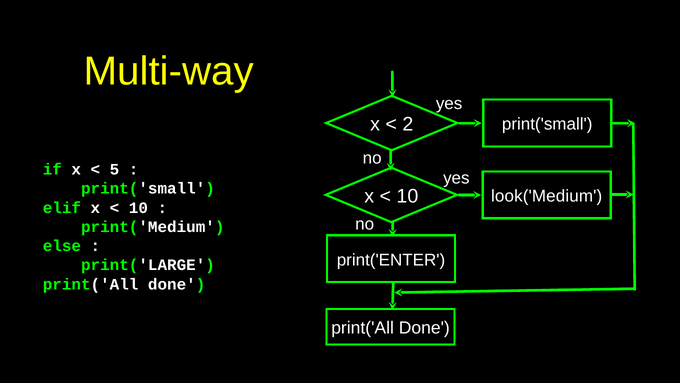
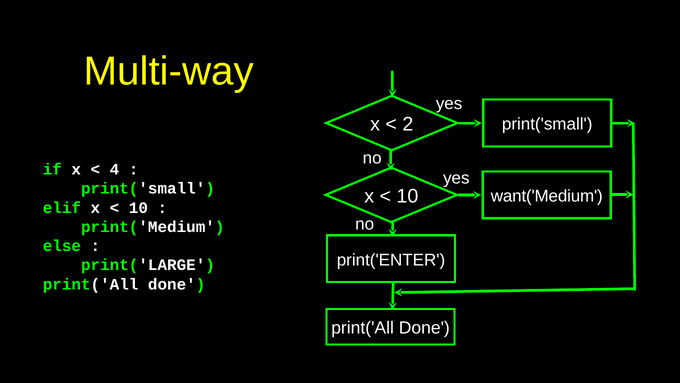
5: 5 -> 4
look('Medium: look('Medium -> want('Medium
